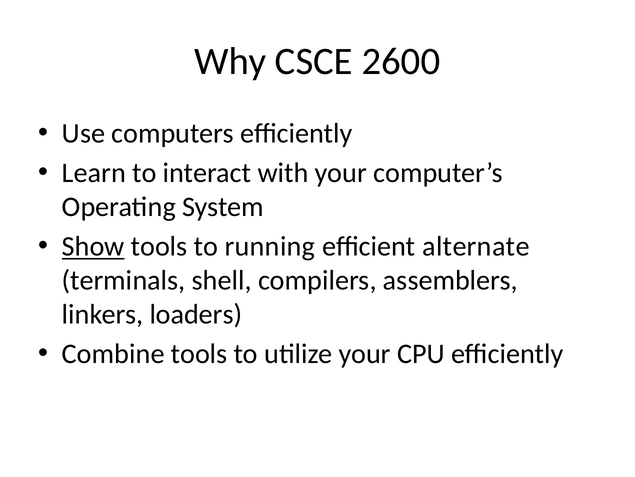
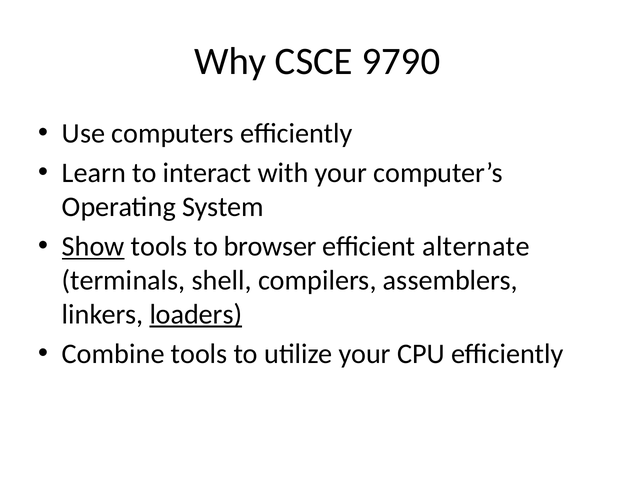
2600: 2600 -> 9790
running: running -> browser
loaders underline: none -> present
